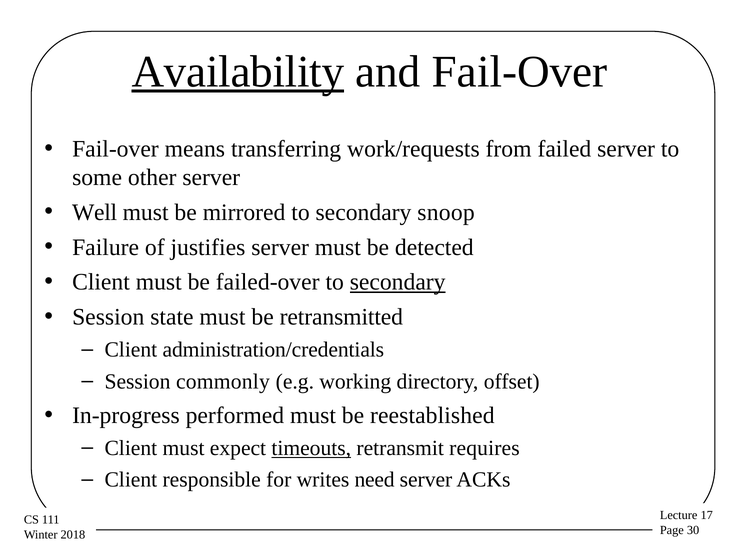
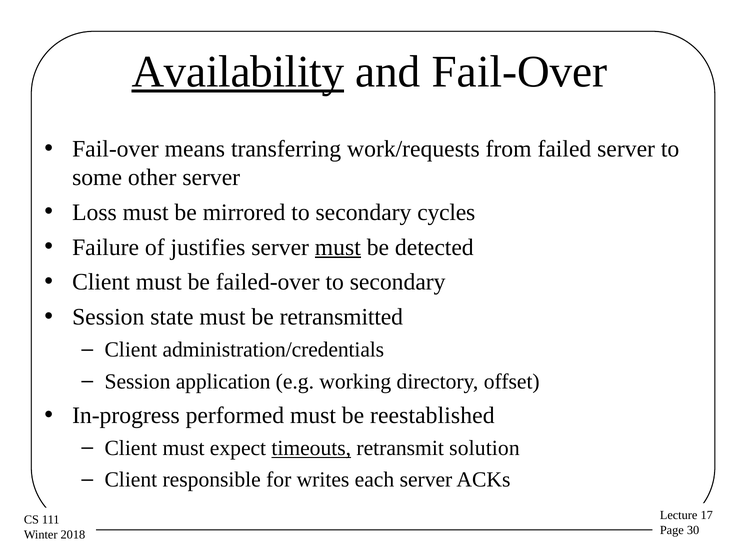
Well: Well -> Loss
snoop: snoop -> cycles
must at (338, 247) underline: none -> present
secondary at (398, 282) underline: present -> none
commonly: commonly -> application
requires: requires -> solution
need: need -> each
